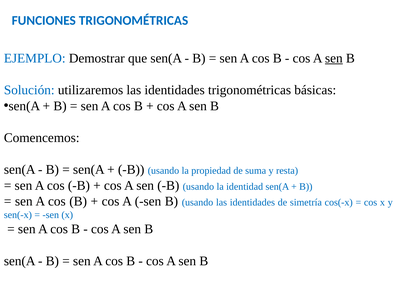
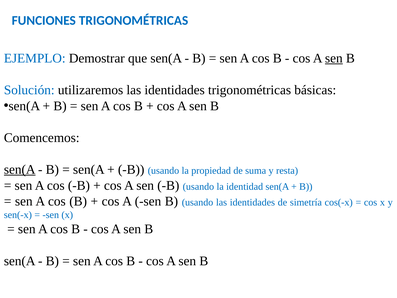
sen(A at (20, 169) underline: none -> present
